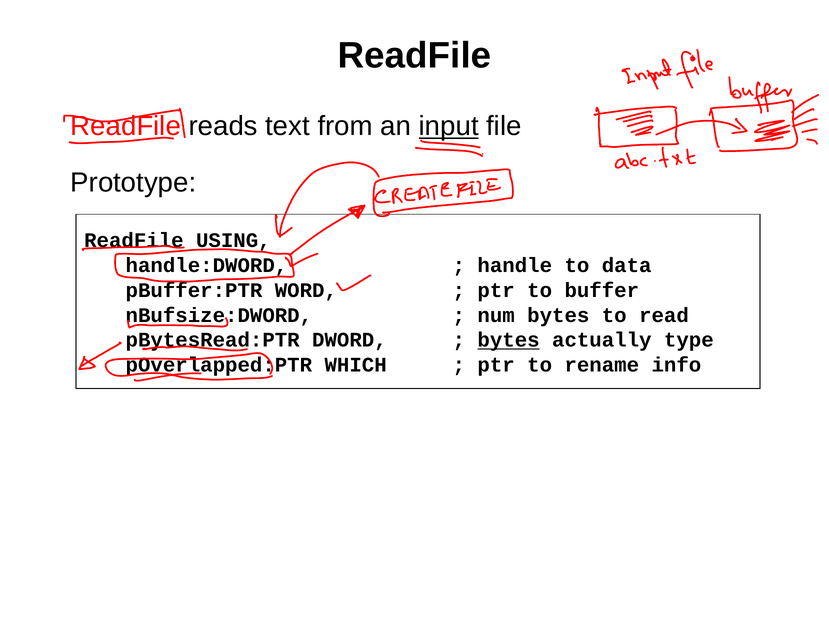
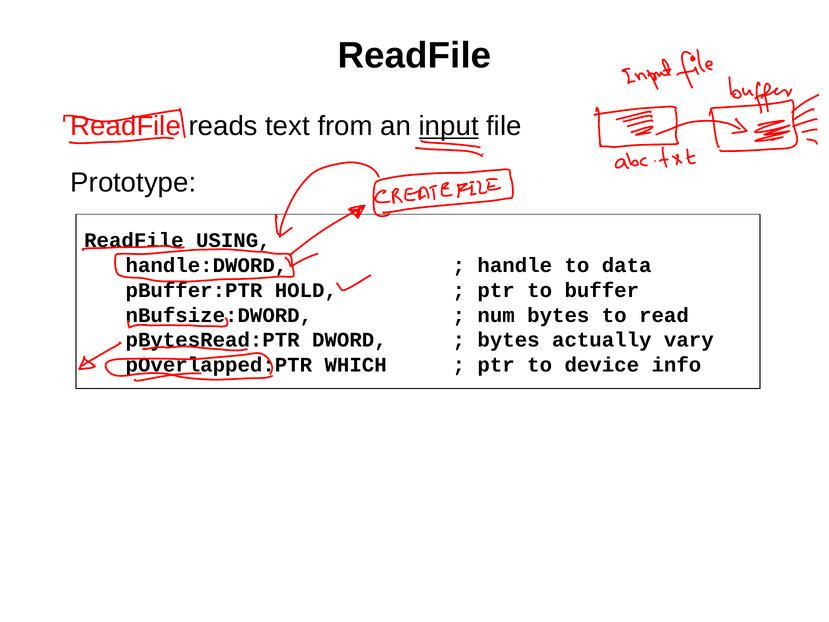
WORD: WORD -> HOLD
bytes at (509, 340) underline: present -> none
type: type -> vary
rename: rename -> device
